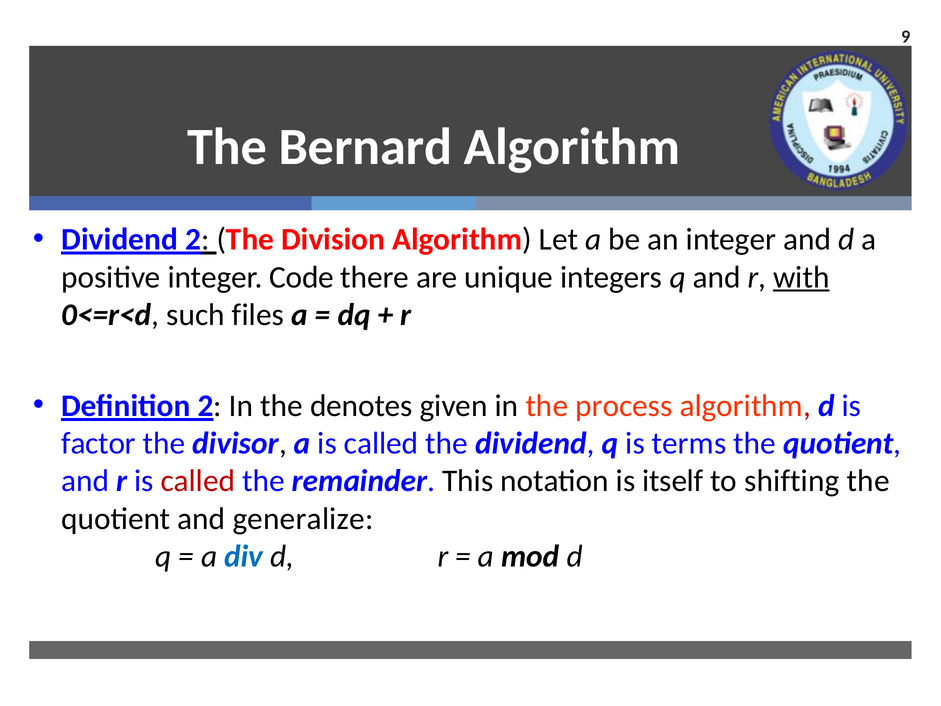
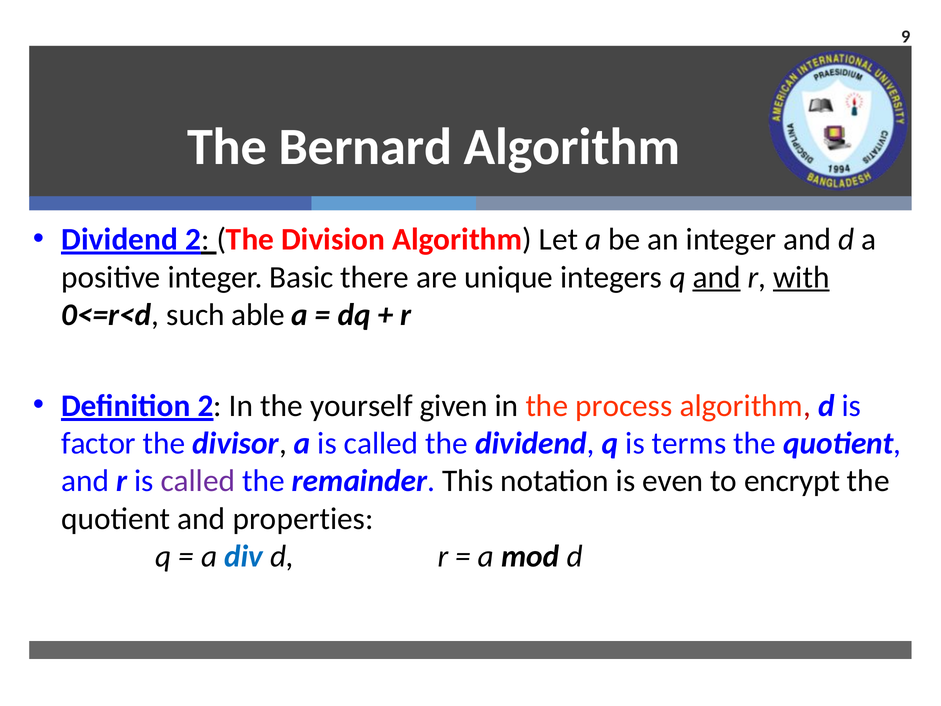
Code: Code -> Basic
and at (717, 277) underline: none -> present
files: files -> able
denotes: denotes -> yourself
called at (198, 481) colour: red -> purple
itself: itself -> even
shifting: shifting -> encrypt
generalize: generalize -> properties
